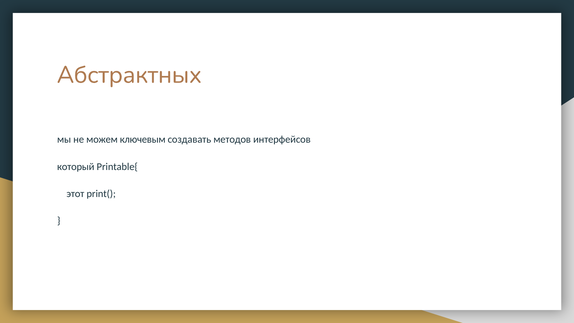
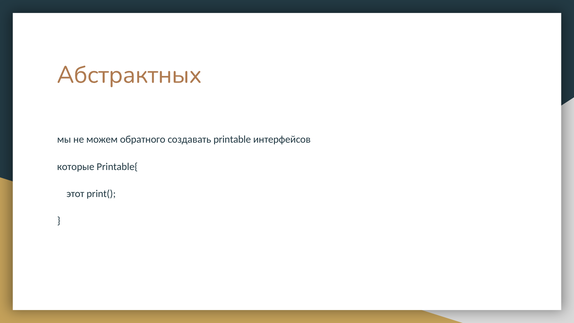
ключевым: ключевым -> обратного
методов: методов -> printable
который: который -> которые
